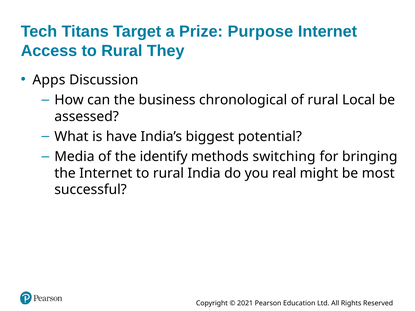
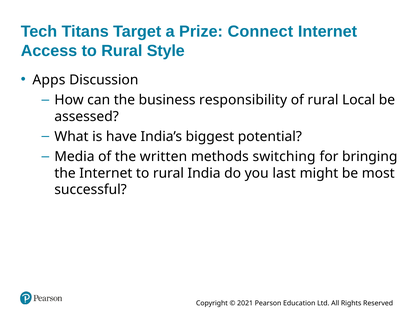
Purpose: Purpose -> Connect
They: They -> Style
chronological: chronological -> responsibility
identify: identify -> written
real: real -> last
